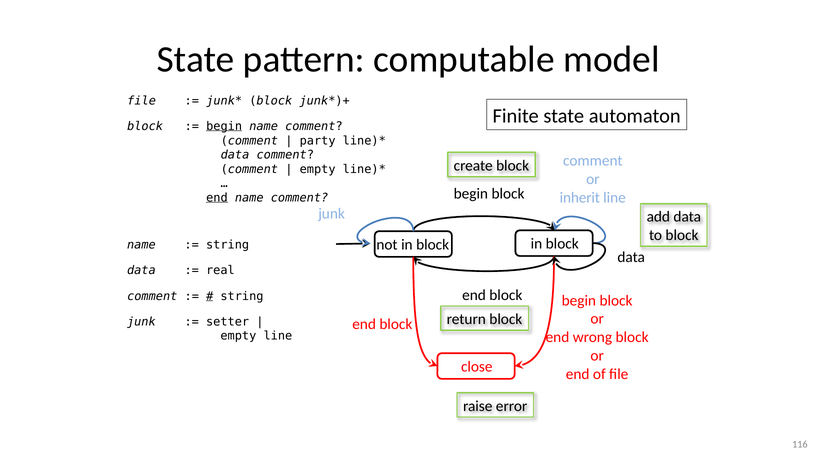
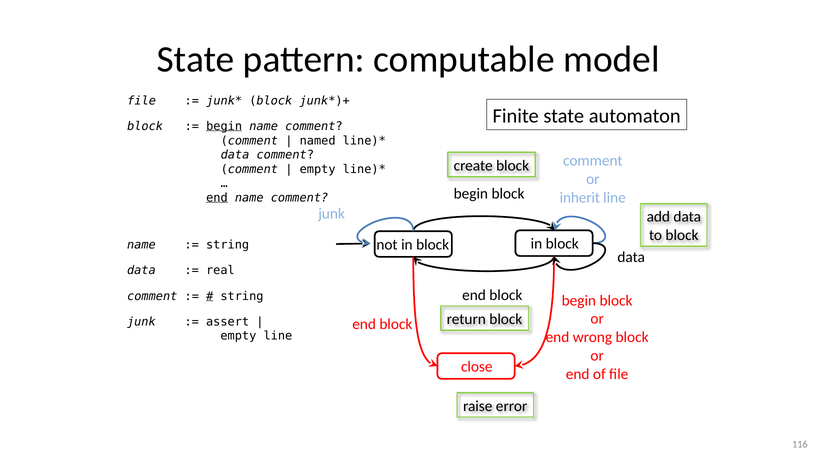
party: party -> named
setter: setter -> assert
